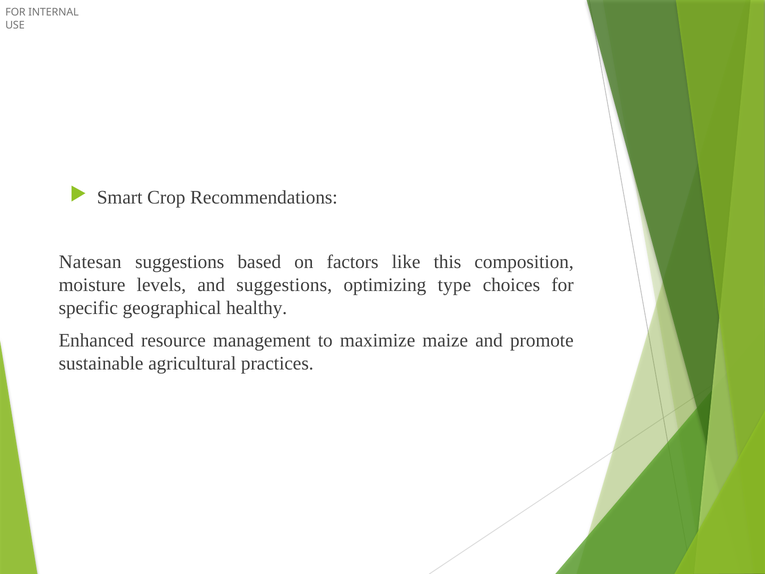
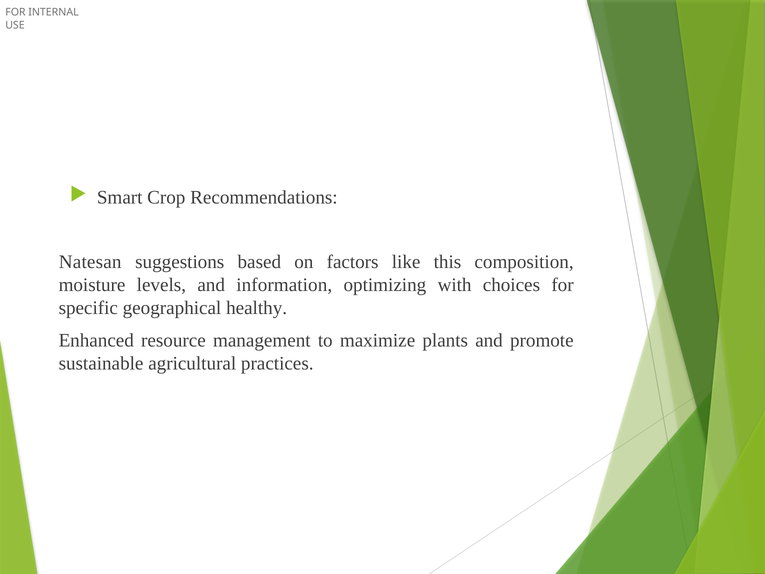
and suggestions: suggestions -> information
type: type -> with
maize: maize -> plants
